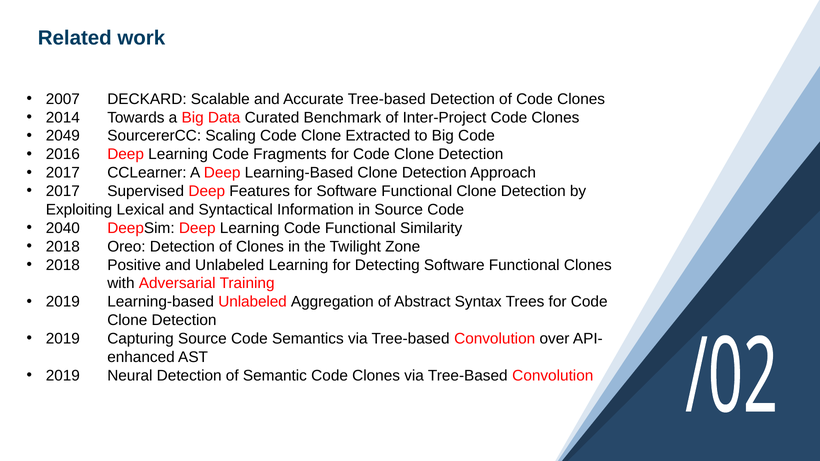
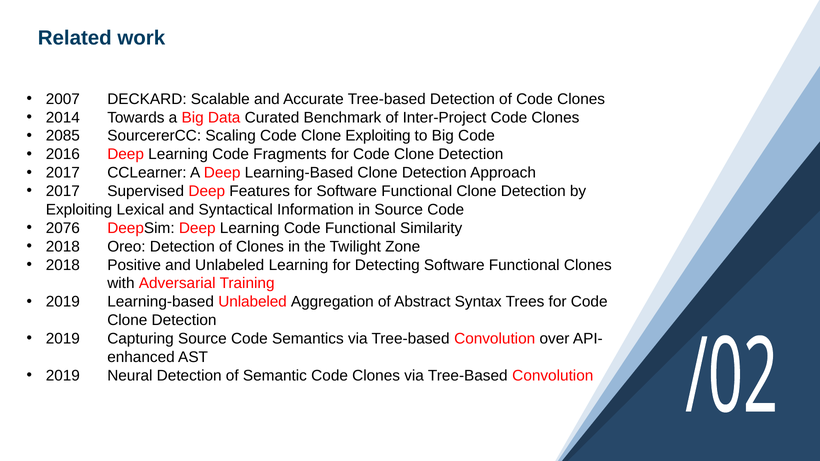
2049: 2049 -> 2085
Clone Extracted: Extracted -> Exploiting
2040: 2040 -> 2076
